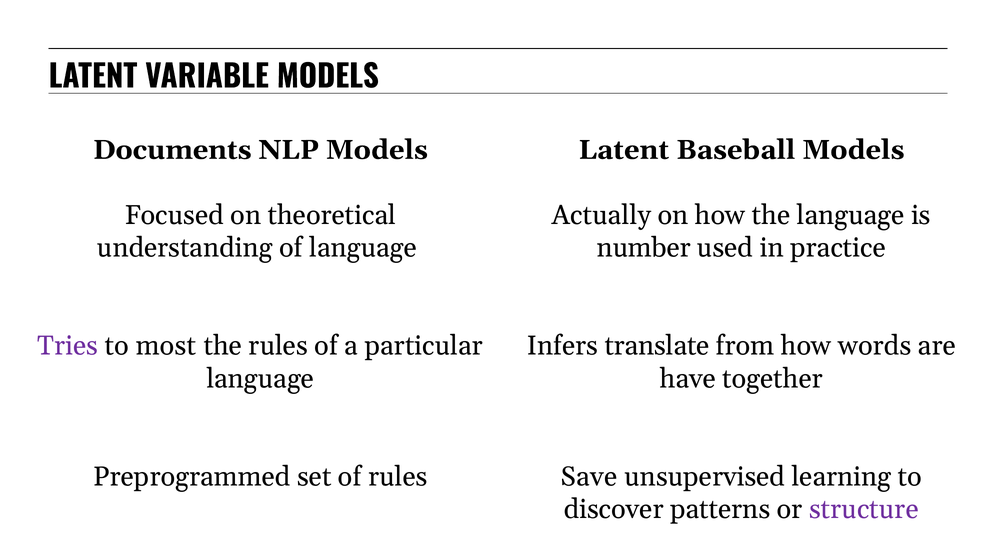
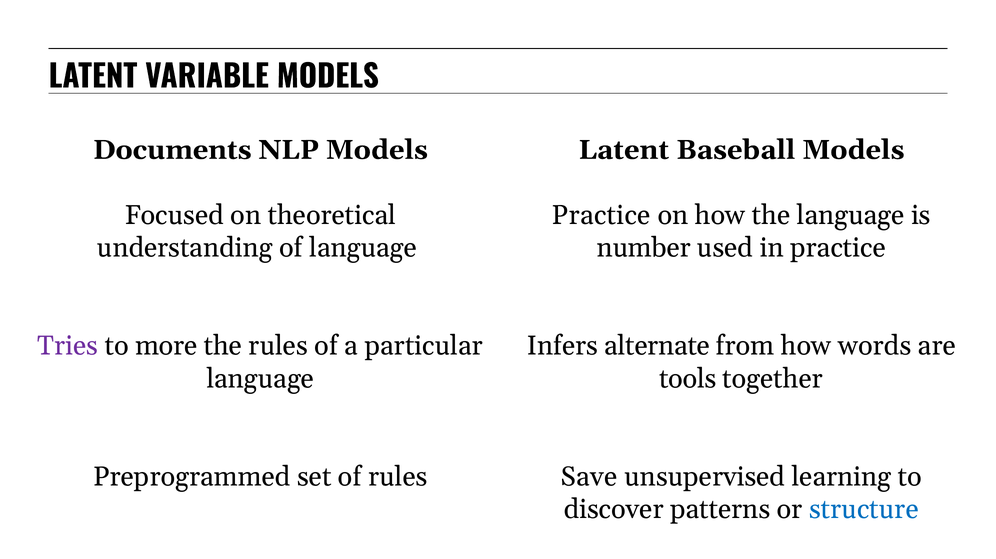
Actually at (601, 215): Actually -> Practice
most: most -> more
translate: translate -> alternate
have: have -> tools
structure colour: purple -> blue
